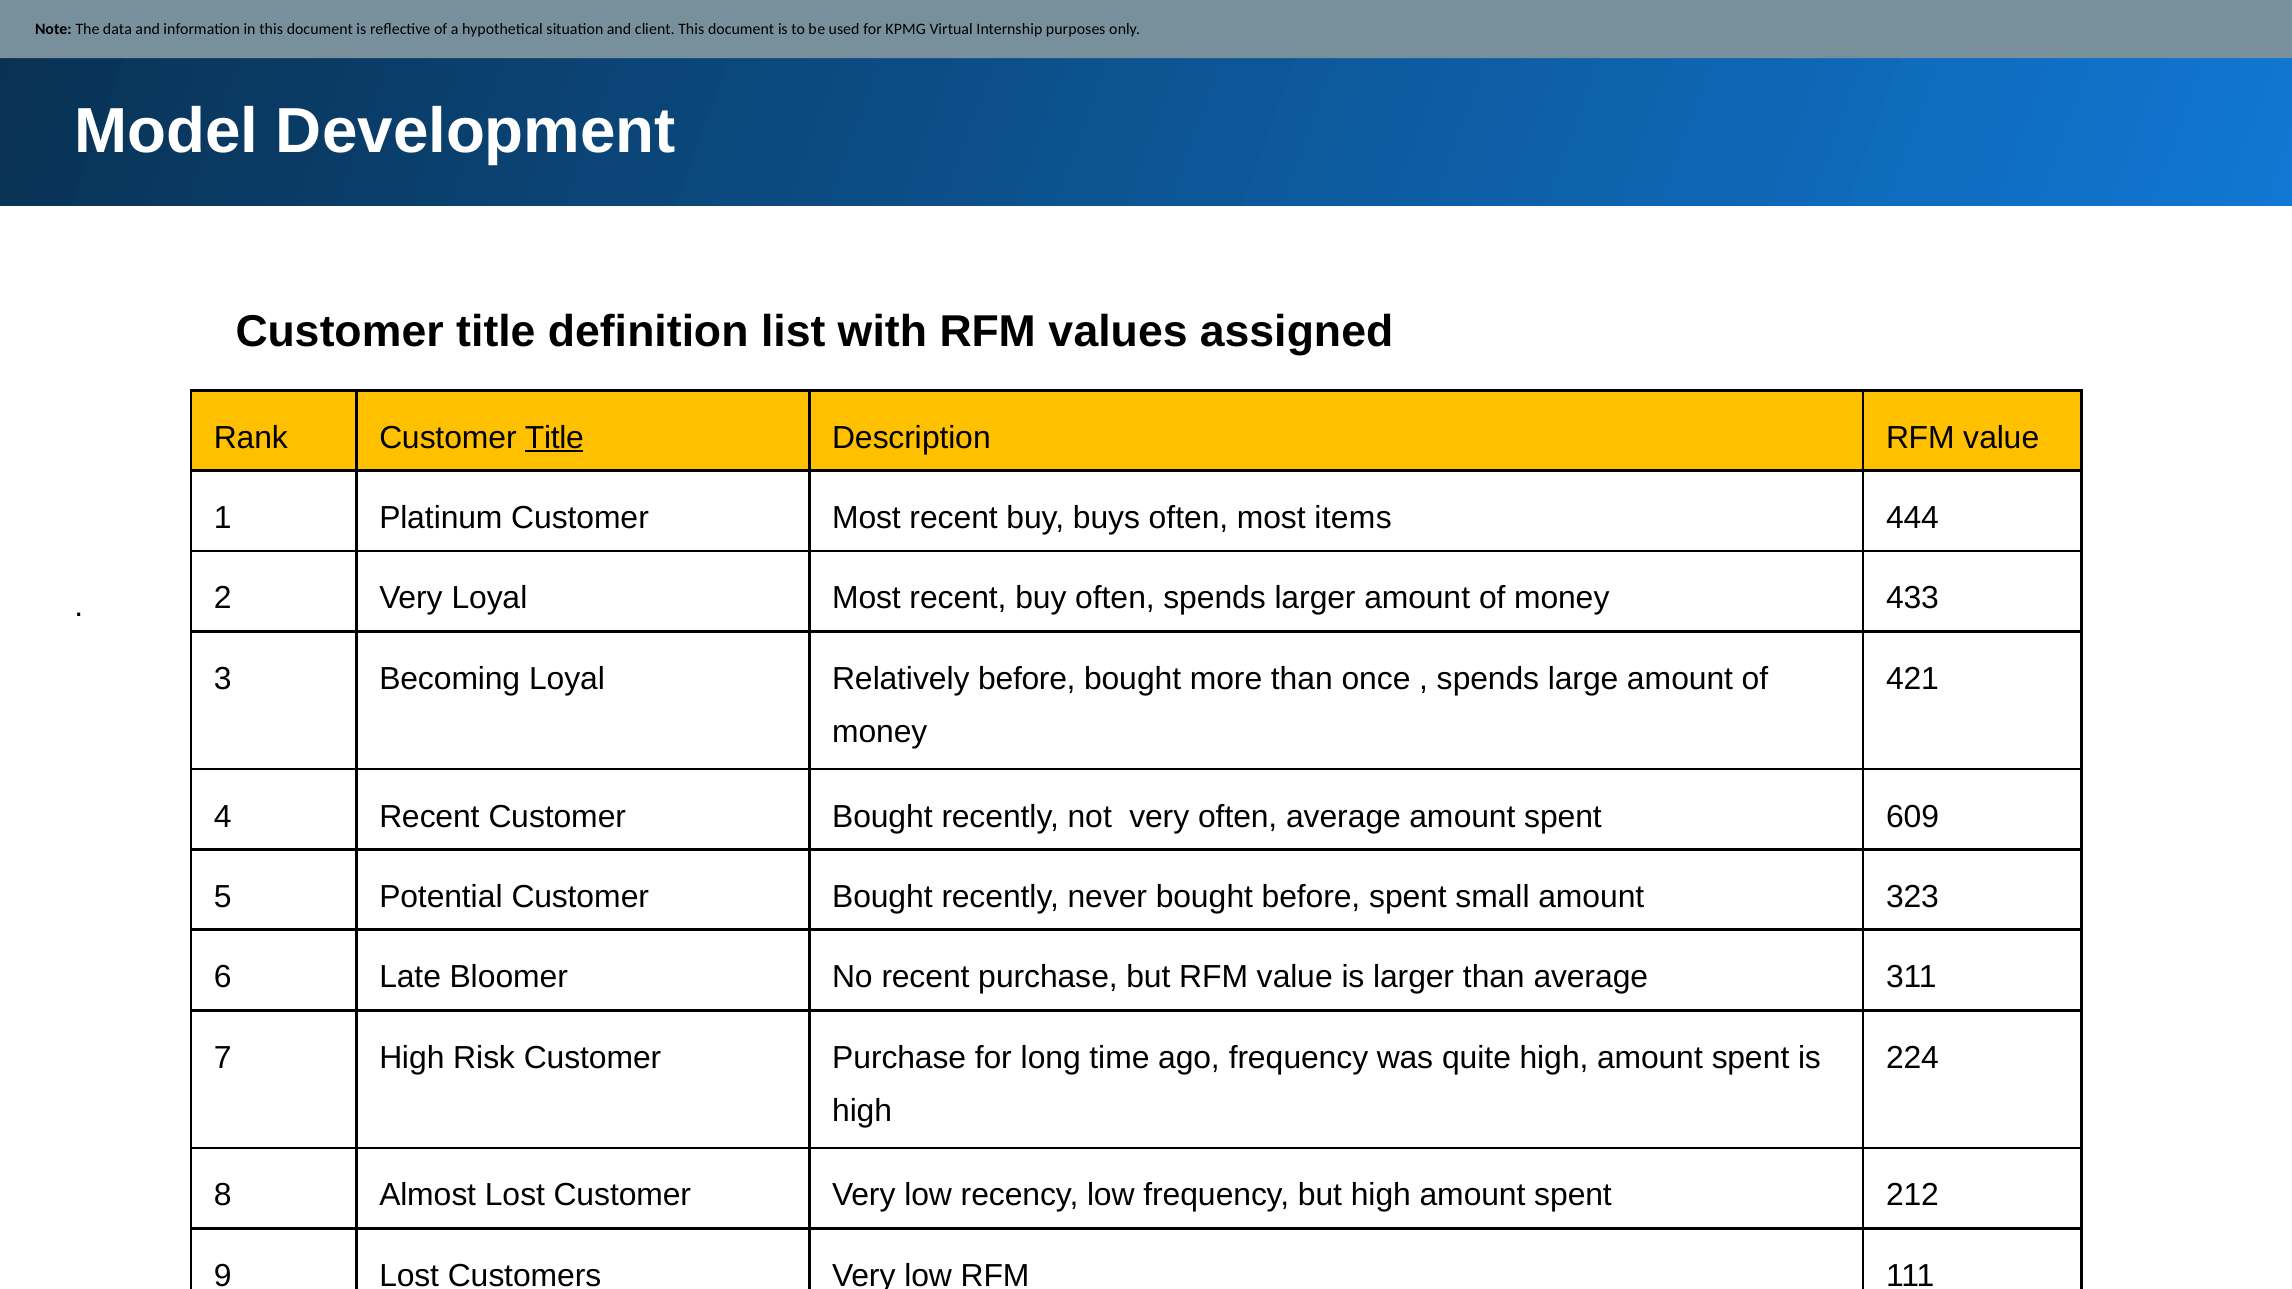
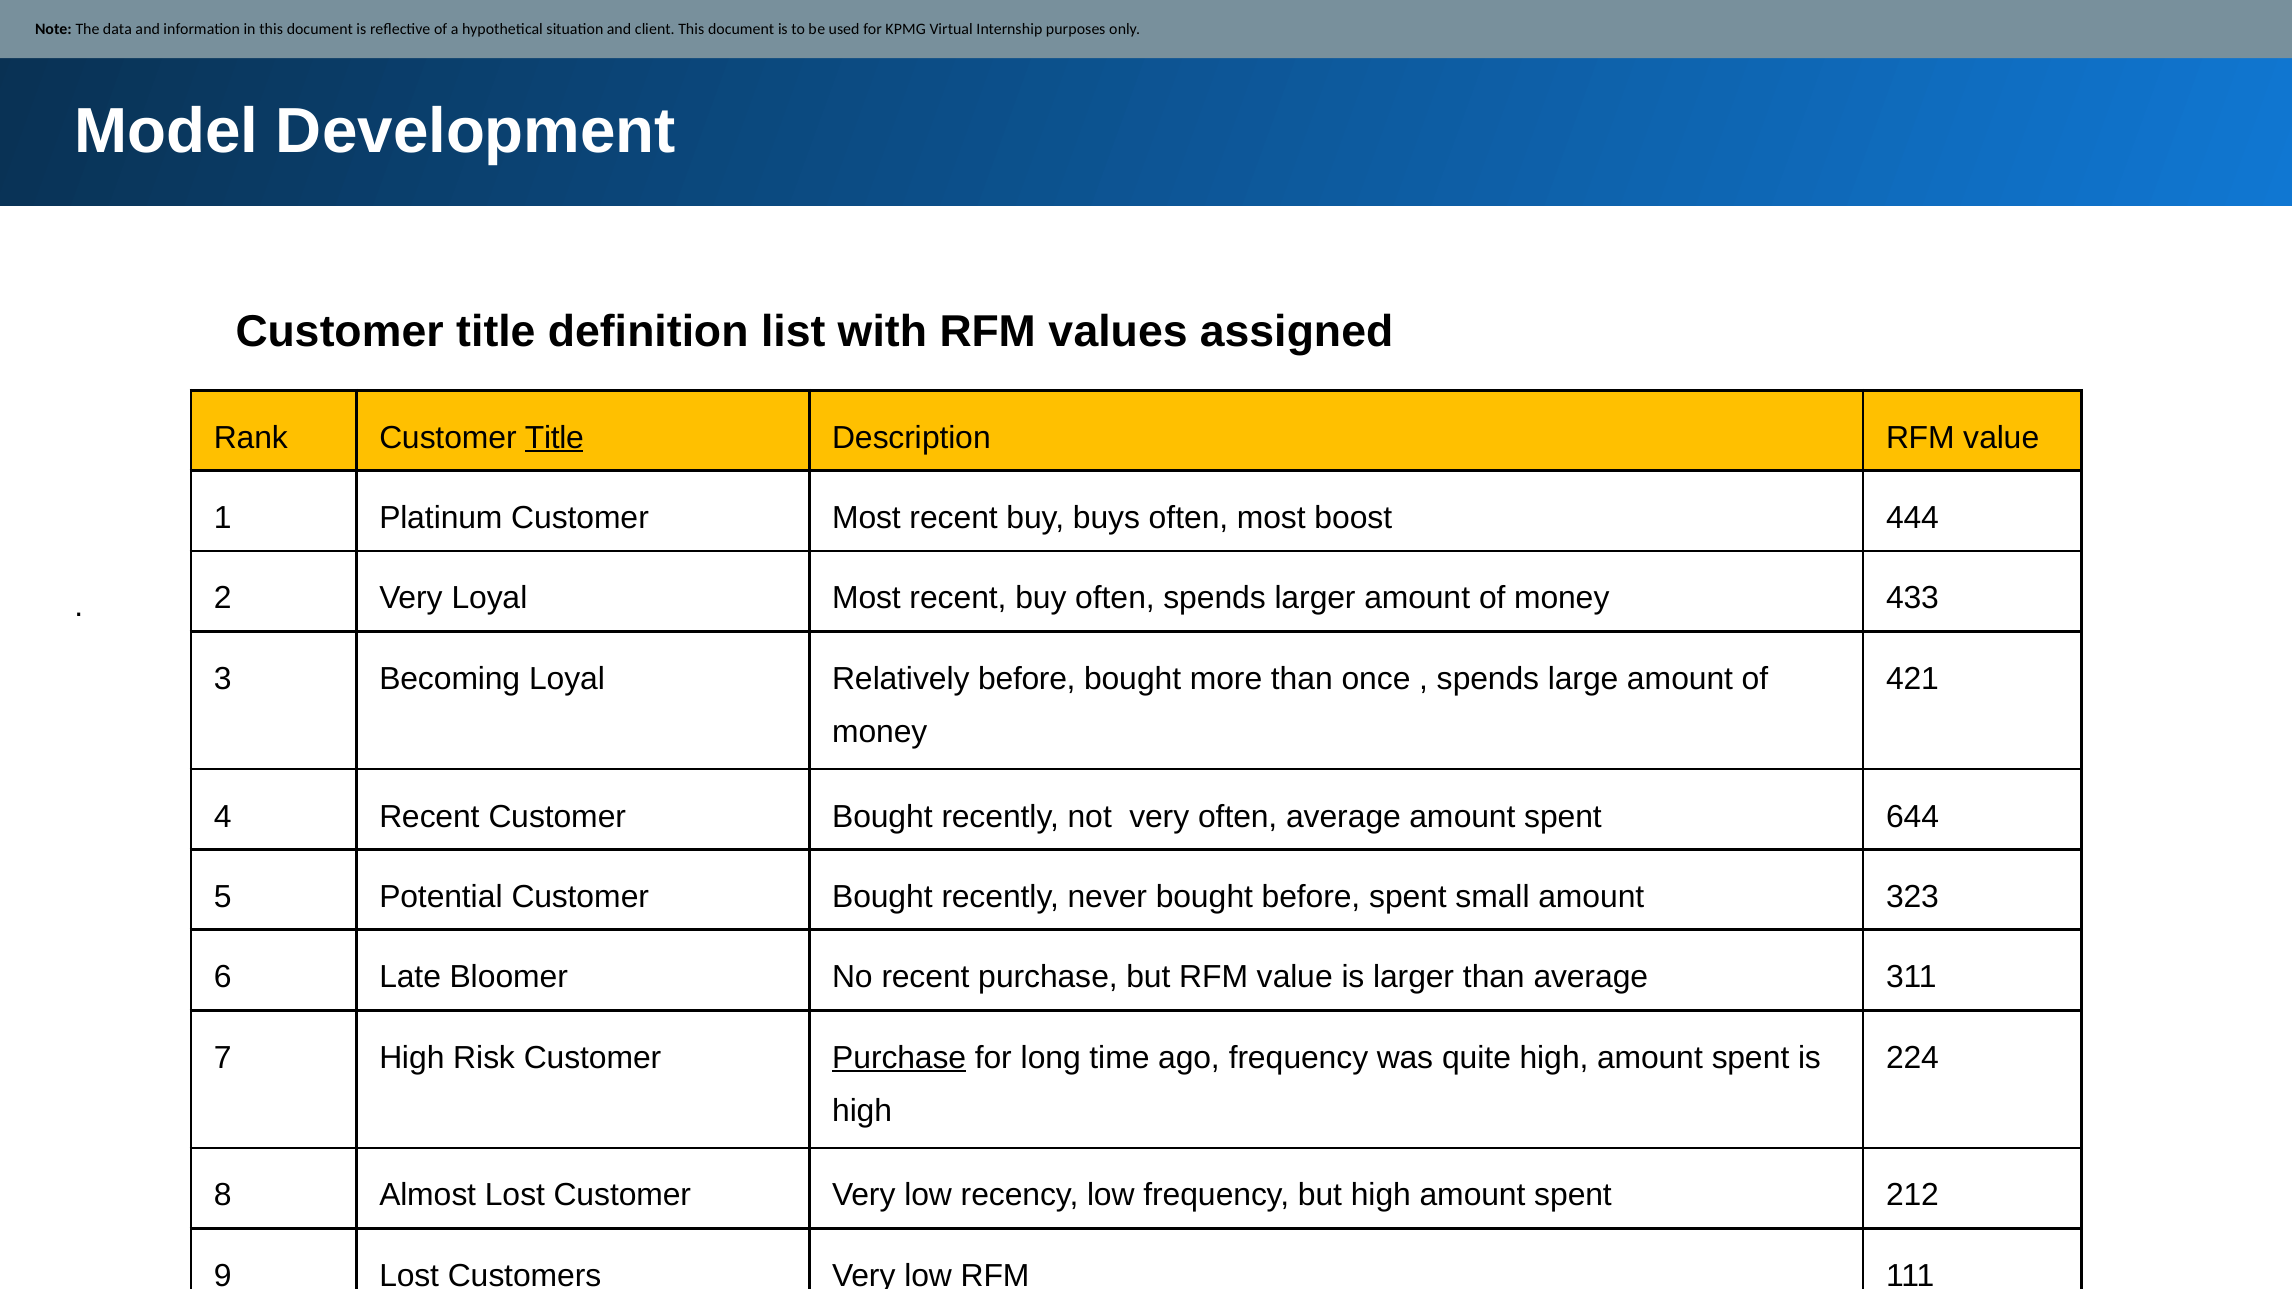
items: items -> boost
609: 609 -> 644
Purchase at (899, 1058) underline: none -> present
